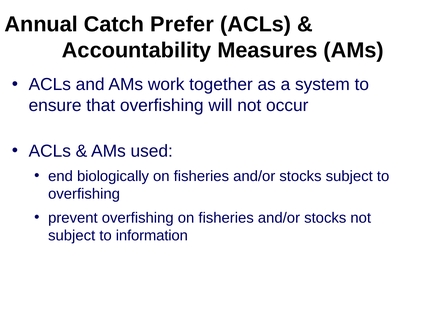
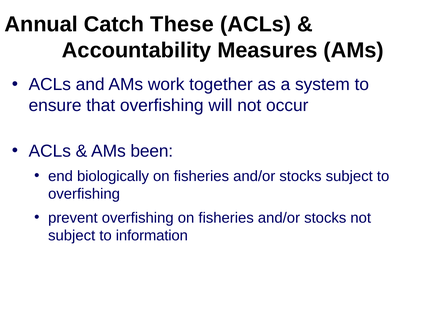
Prefer: Prefer -> These
used: used -> been
